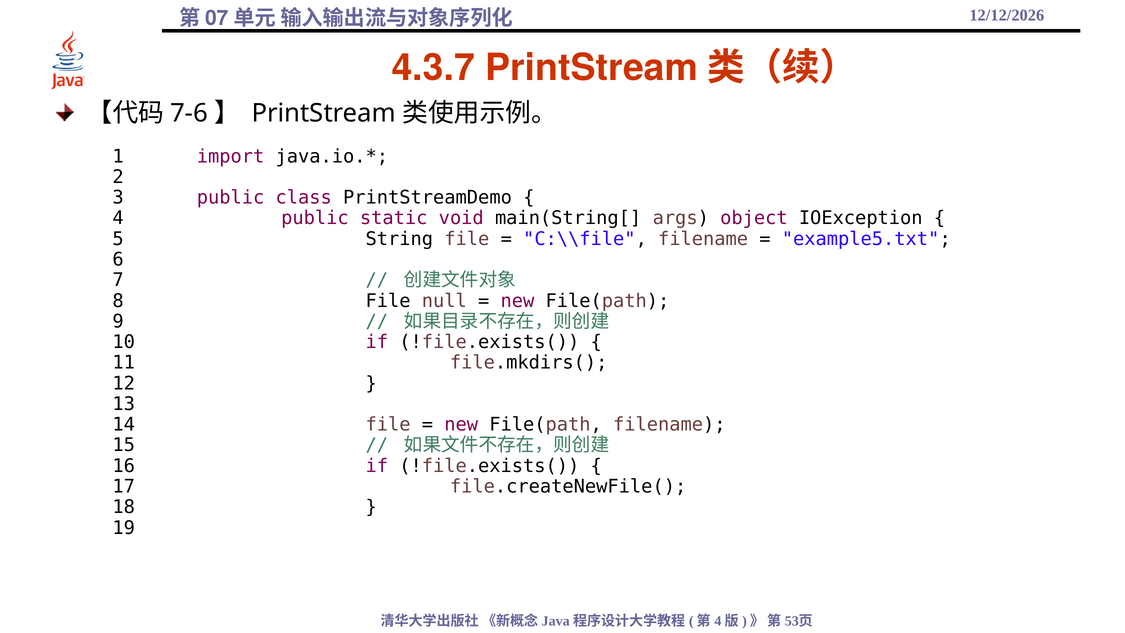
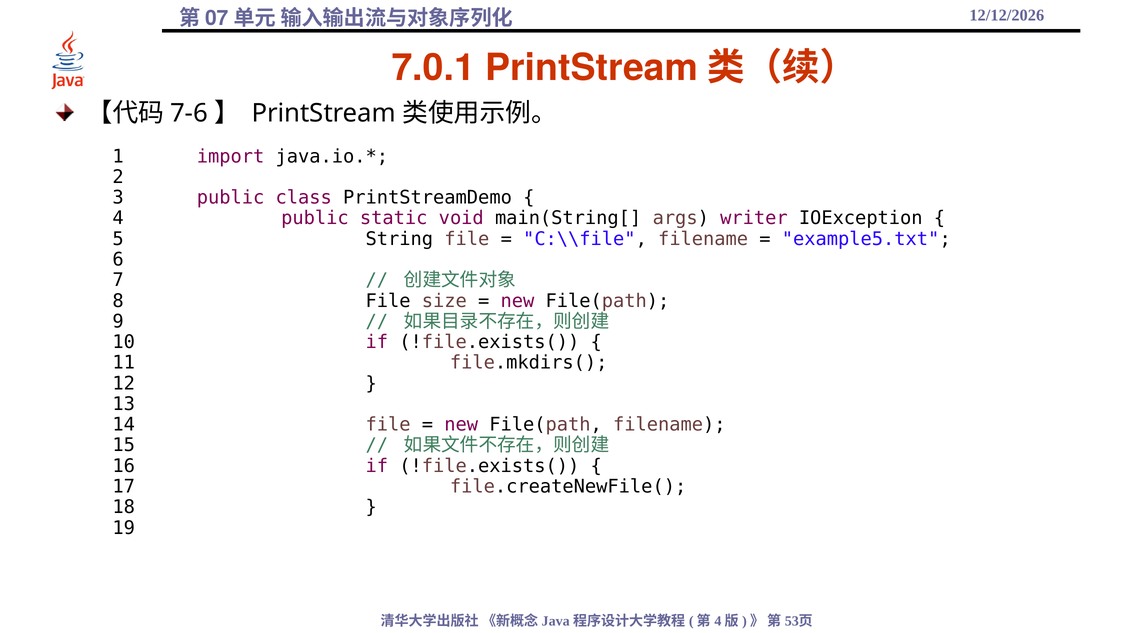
4.3.7: 4.3.7 -> 7.0.1
object: object -> writer
null: null -> size
